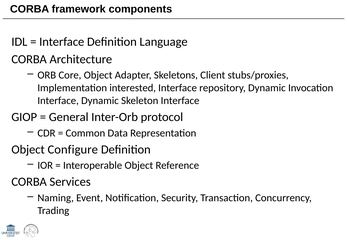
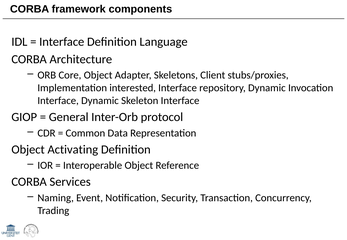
Configure: Configure -> Activating
